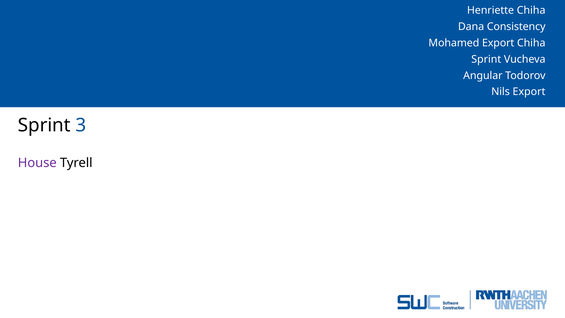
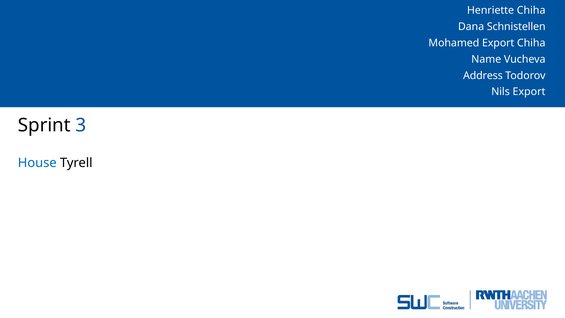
Consistency: Consistency -> Schnistellen
Sprint at (486, 59): Sprint -> Name
Angular: Angular -> Address
House colour: purple -> blue
